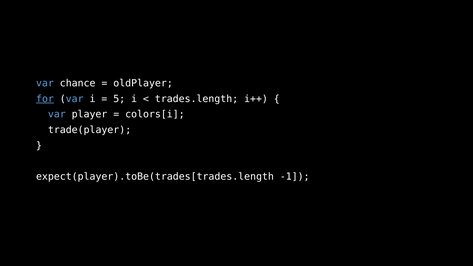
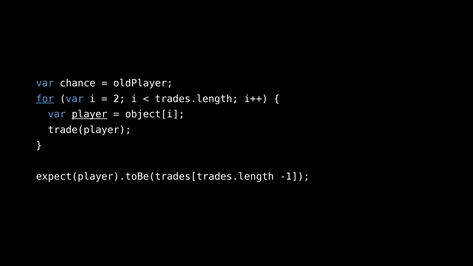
5: 5 -> 2
player underline: none -> present
colors[i: colors[i -> object[i
